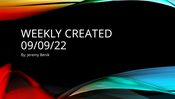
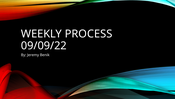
CREATED: CREATED -> PROCESS
